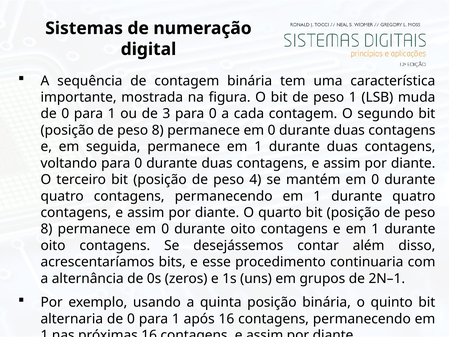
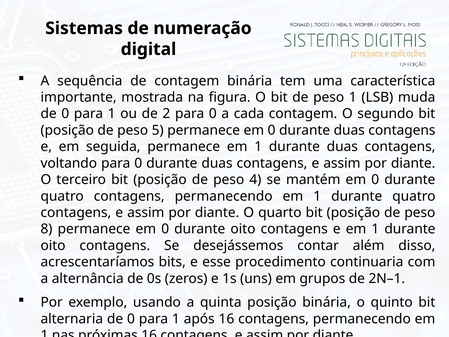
3: 3 -> 2
8 at (158, 130): 8 -> 5
